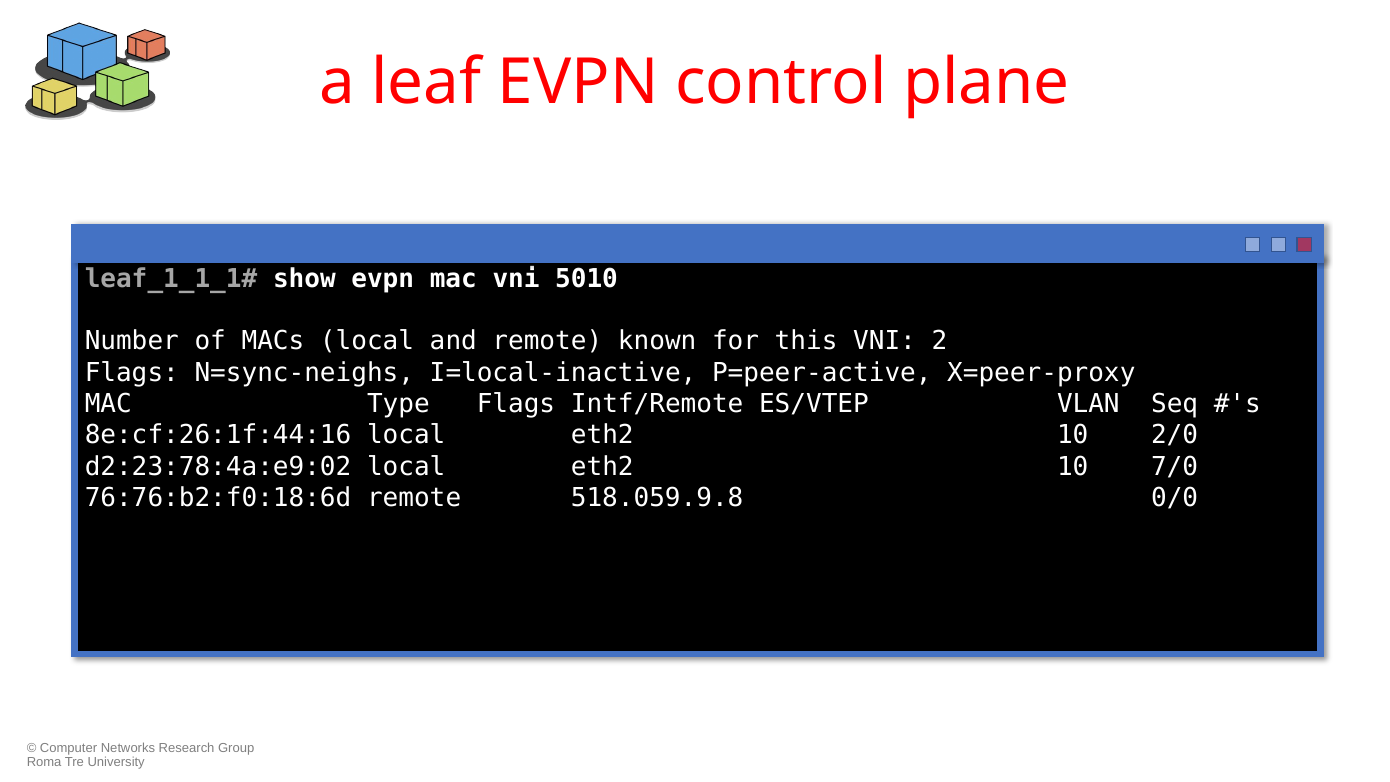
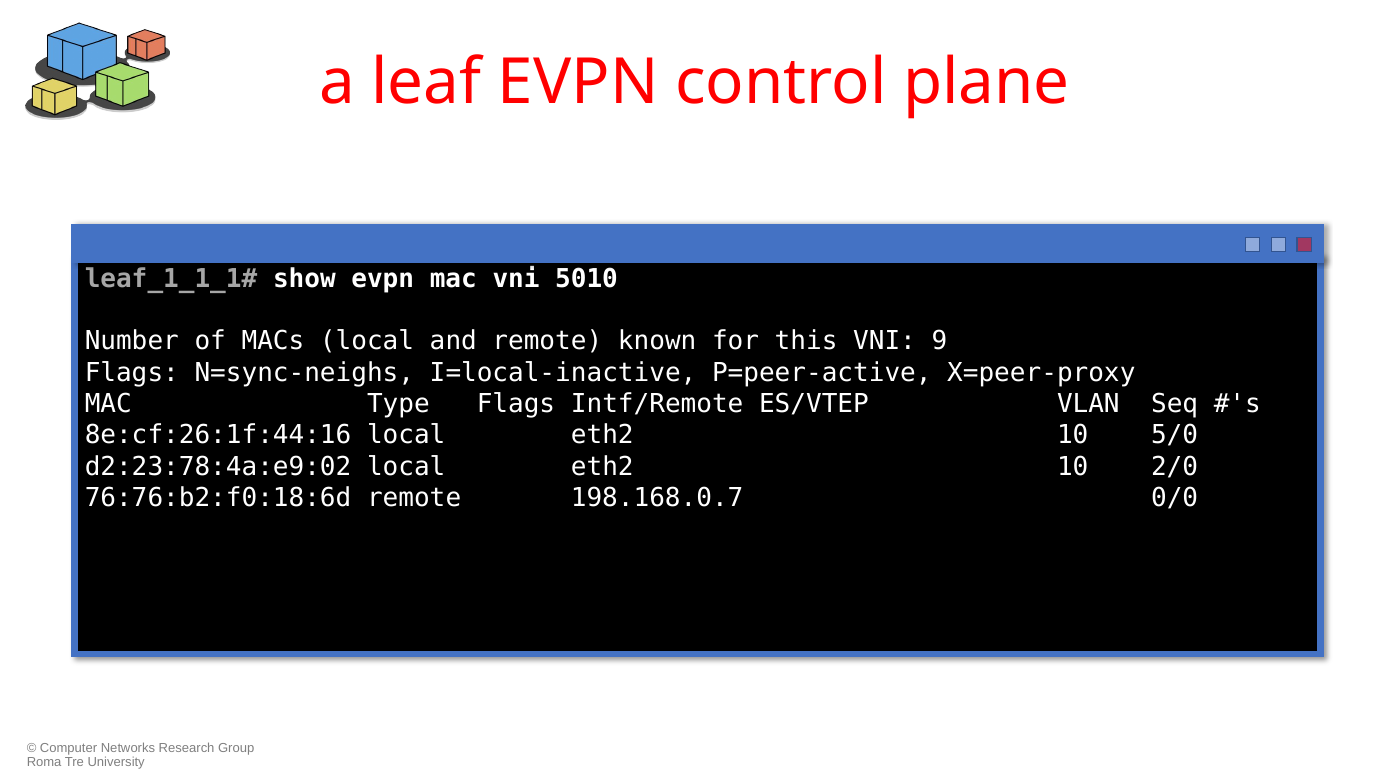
2: 2 -> 9
2/0: 2/0 -> 5/0
7/0: 7/0 -> 2/0
518.059.9.8: 518.059.9.8 -> 198.168.0.7
